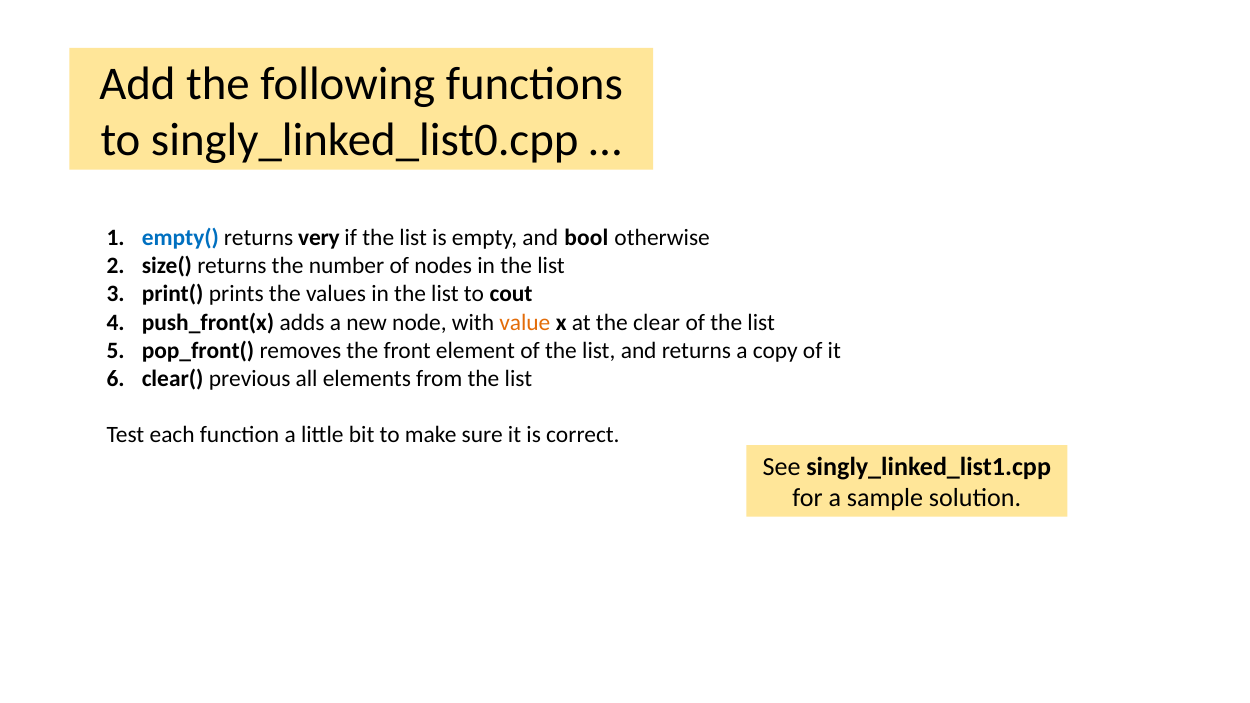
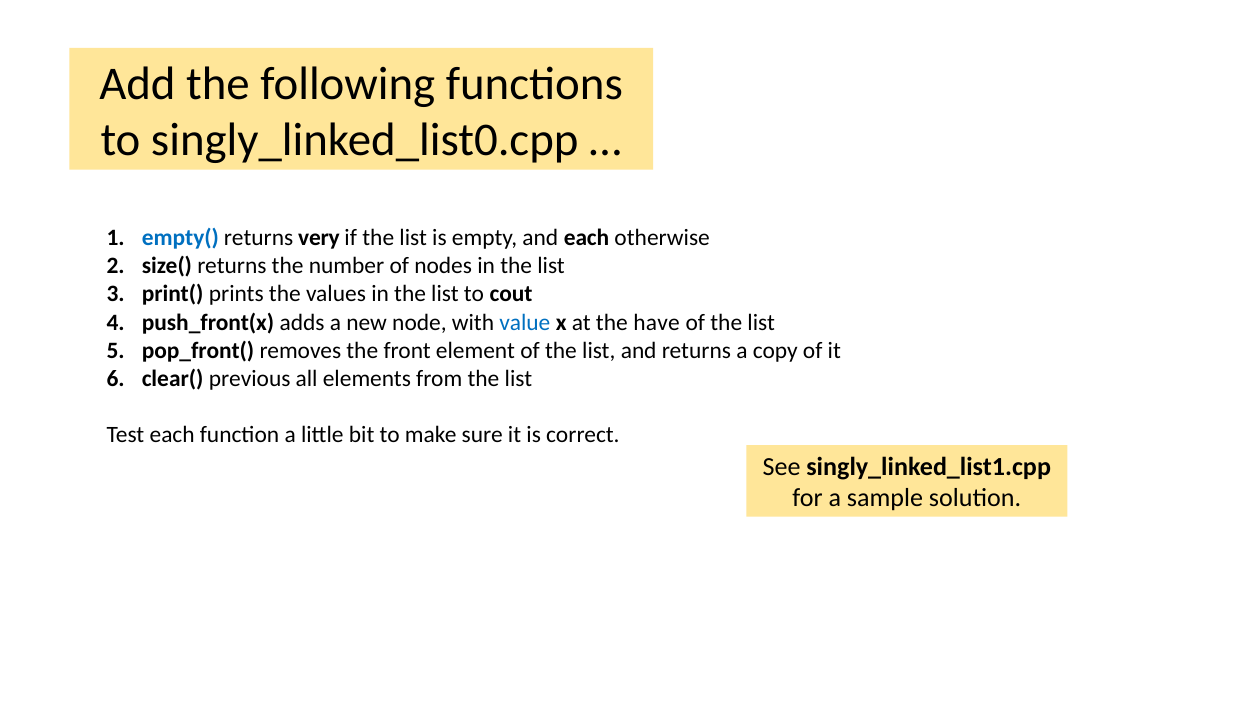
and bool: bool -> each
value colour: orange -> blue
clear: clear -> have
